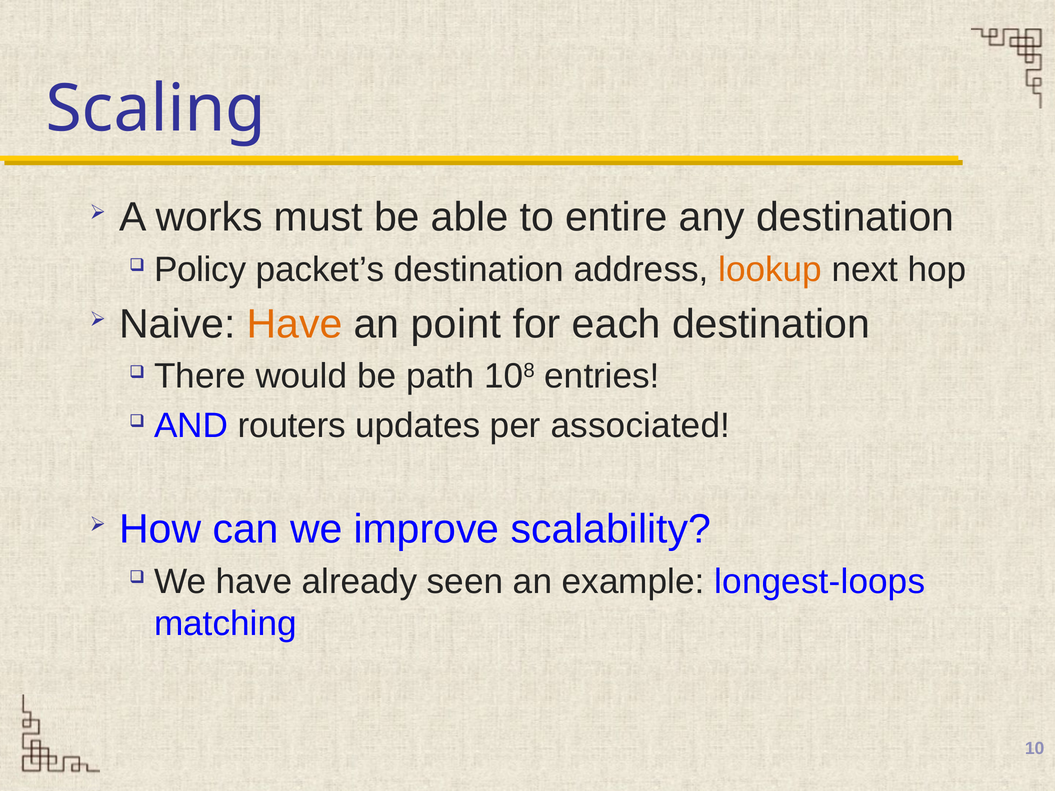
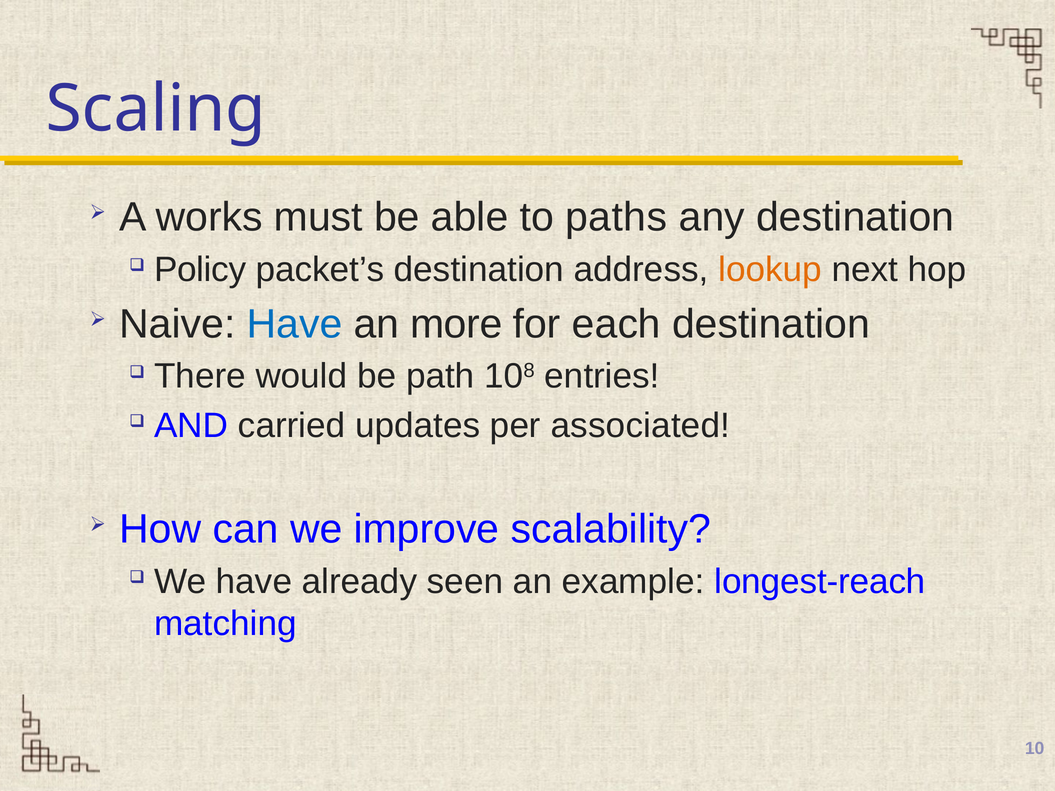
entire: entire -> paths
Have at (295, 324) colour: orange -> blue
point: point -> more
routers: routers -> carried
longest-loops: longest-loops -> longest-reach
